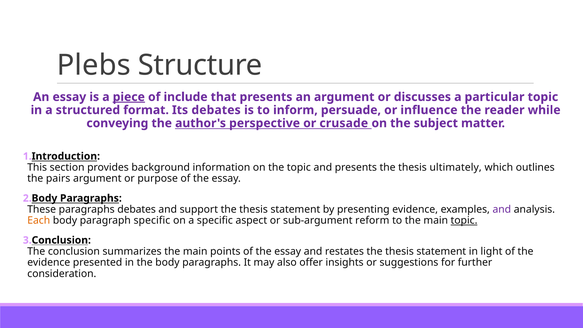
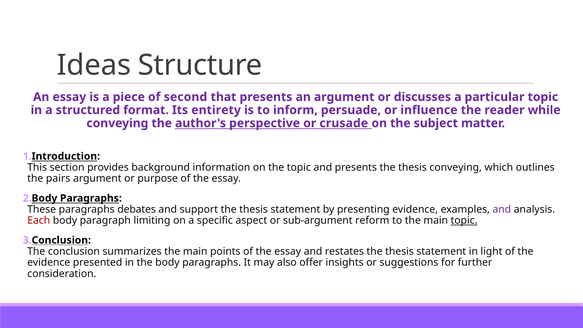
Plebs: Plebs -> Ideas
piece underline: present -> none
include: include -> second
Its debates: debates -> entirety
thesis ultimately: ultimately -> conveying
Each colour: orange -> red
paragraph specific: specific -> limiting
